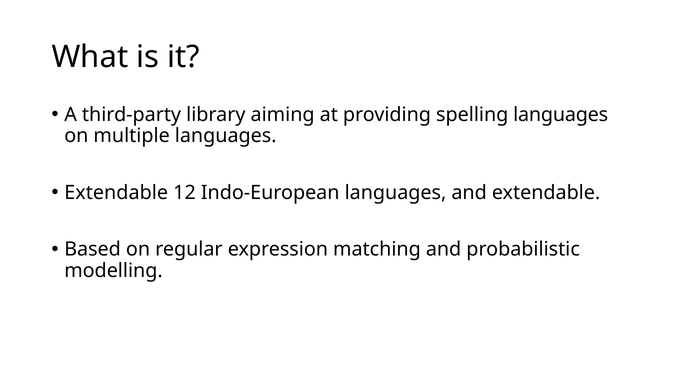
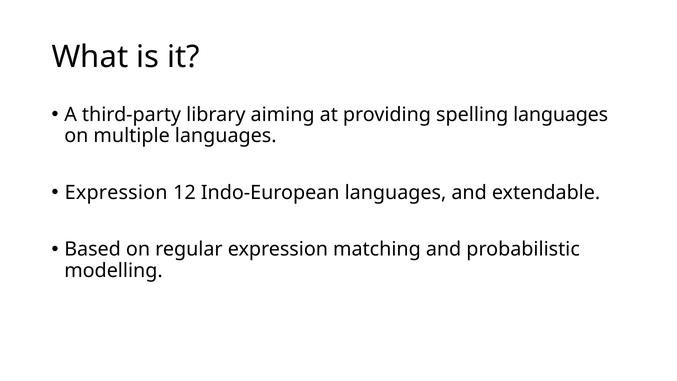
Extendable at (116, 193): Extendable -> Expression
